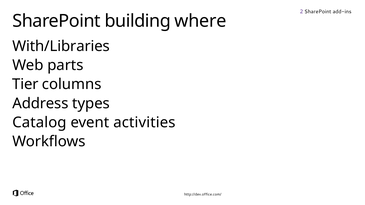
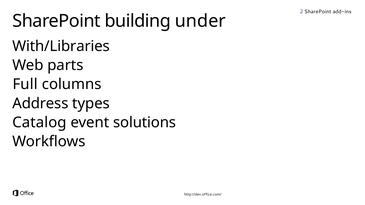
where: where -> under
Tier: Tier -> Full
activities: activities -> solutions
